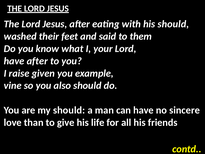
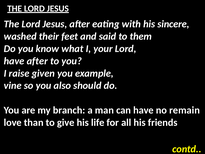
his should: should -> sincere
my should: should -> branch
sincere: sincere -> remain
